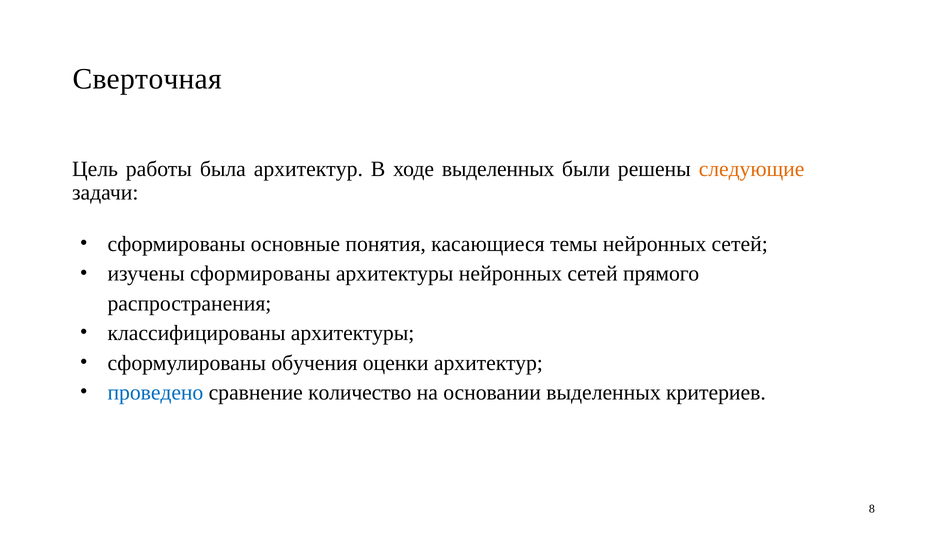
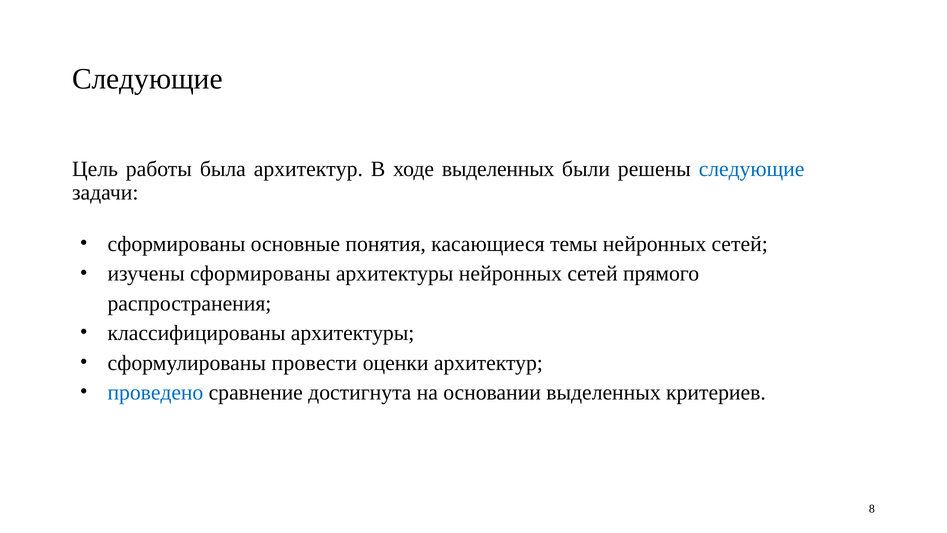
Сверточная at (147, 79): Сверточная -> Следующие
следующие at (752, 169) colour: orange -> blue
обучения: обучения -> провести
количество: количество -> достигнута
